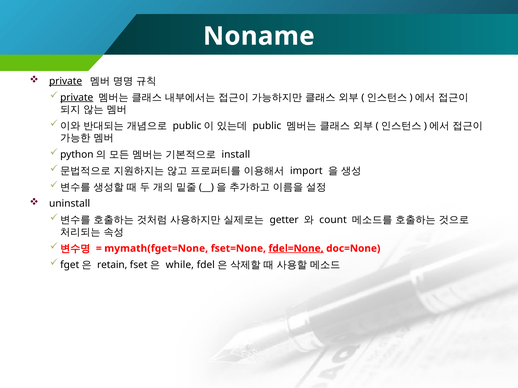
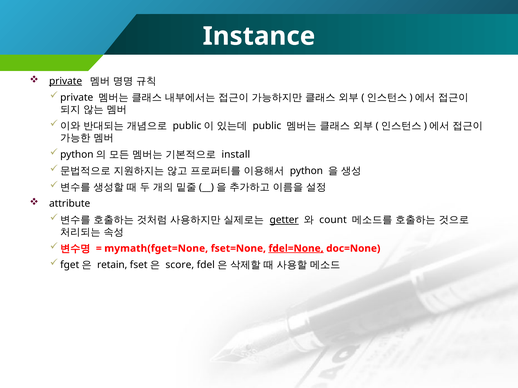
Noname: Noname -> Instance
private at (77, 98) underline: present -> none
import: import -> python
uninstall: uninstall -> attribute
getter underline: none -> present
while: while -> score
